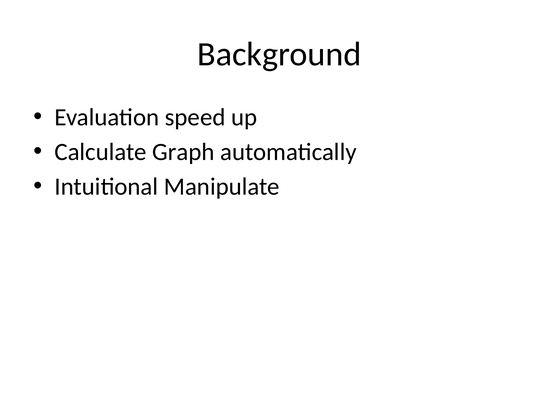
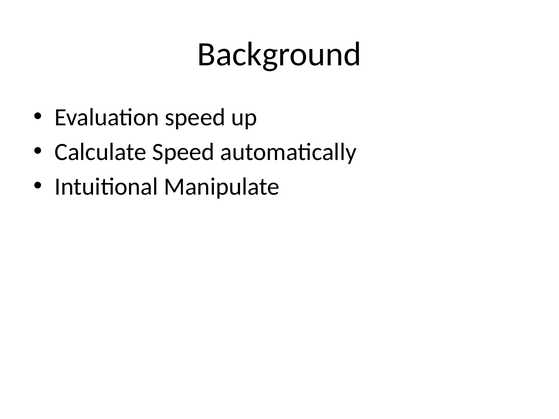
Calculate Graph: Graph -> Speed
